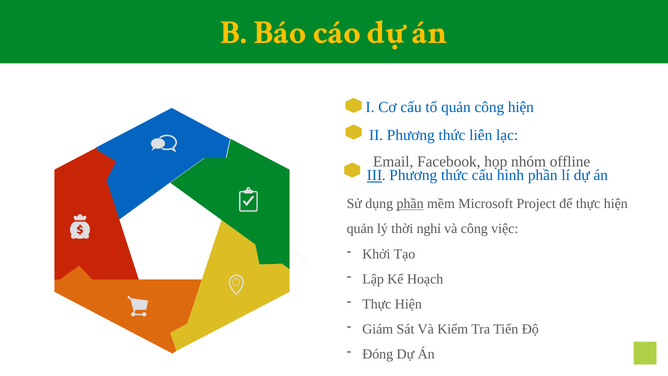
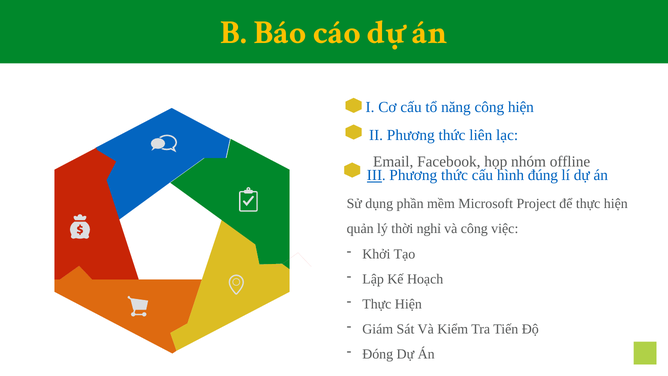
tổ quản: quản -> năng
hình phần: phần -> đúng
phần at (410, 204) underline: present -> none
